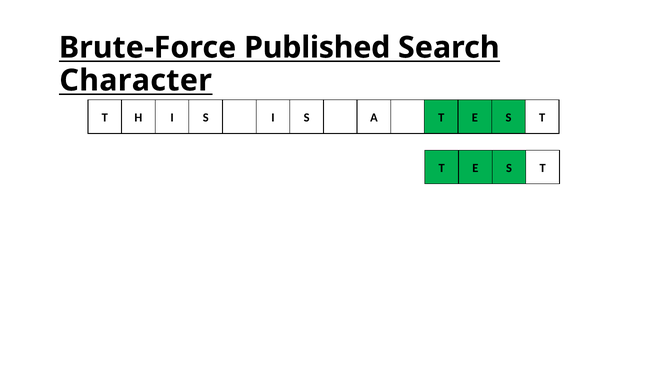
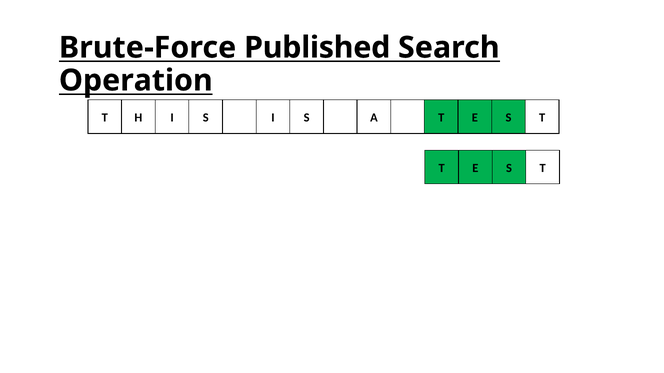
Character: Character -> Operation
